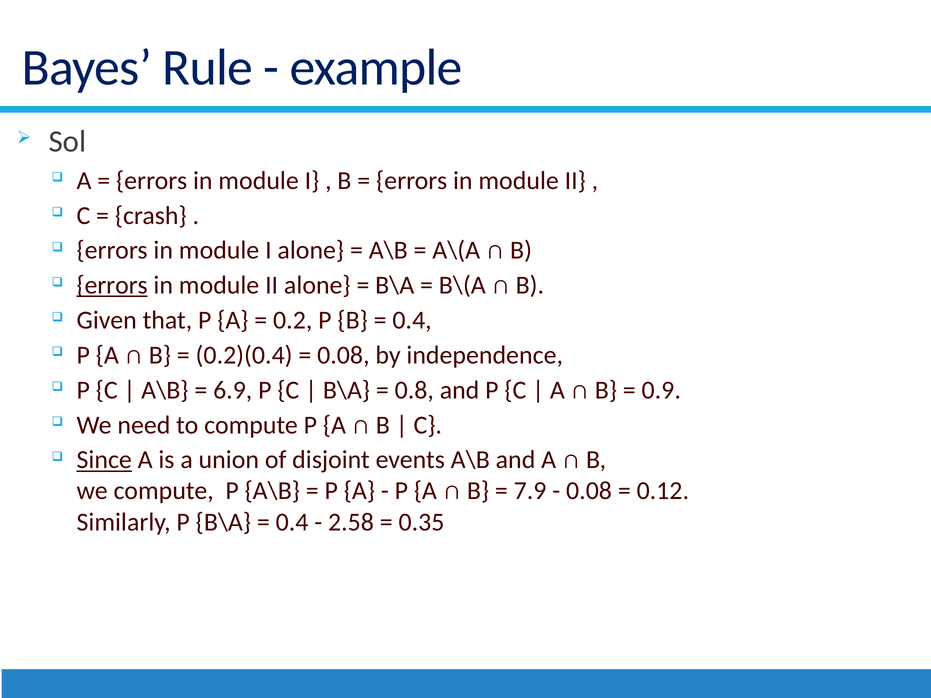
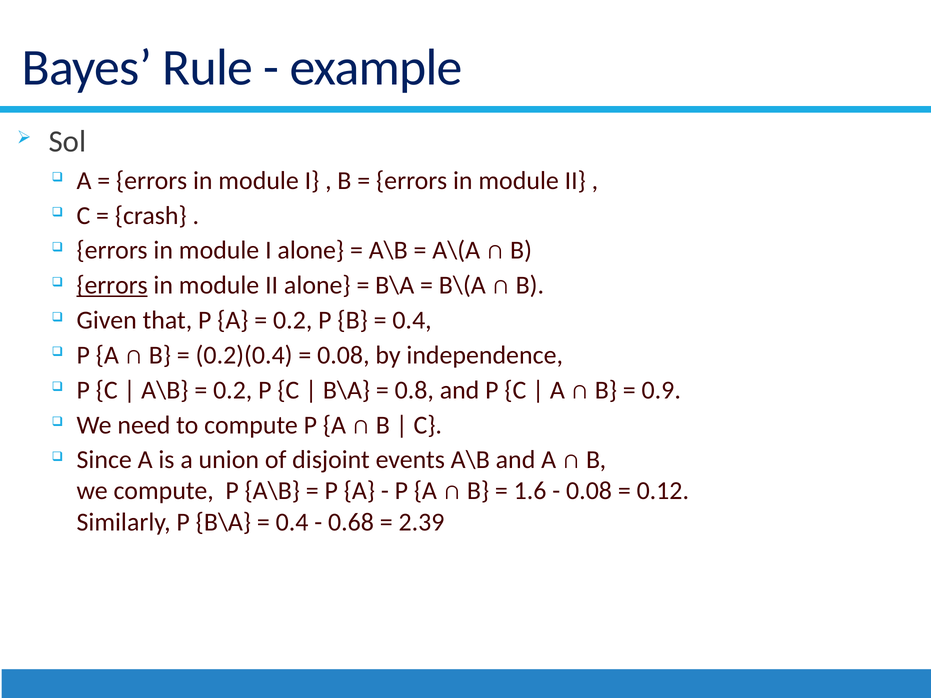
6.9 at (233, 390): 6.9 -> 0.2
Since underline: present -> none
7.9: 7.9 -> 1.6
2.58: 2.58 -> 0.68
0.35: 0.35 -> 2.39
